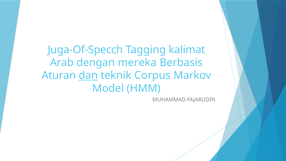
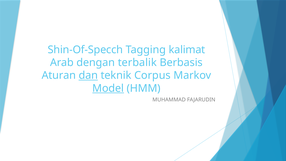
Juga-Of-Specch: Juga-Of-Specch -> Shin-Of-Specch
mereka: mereka -> terbalik
Model underline: none -> present
